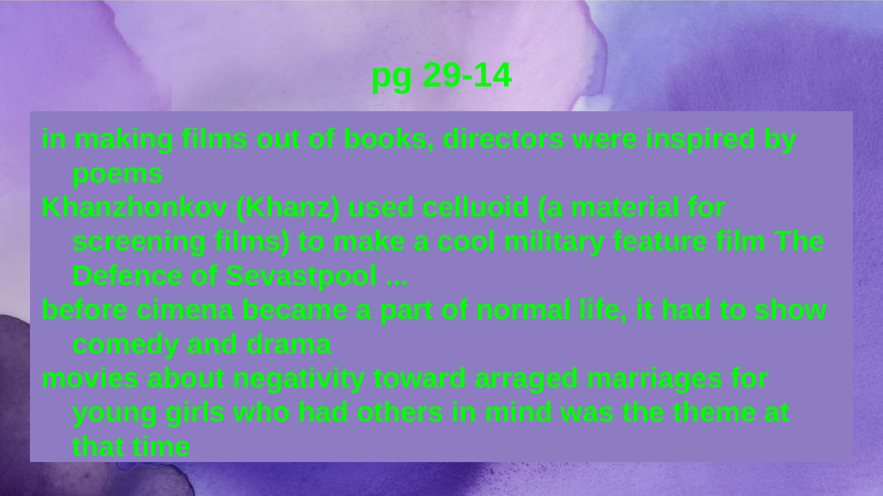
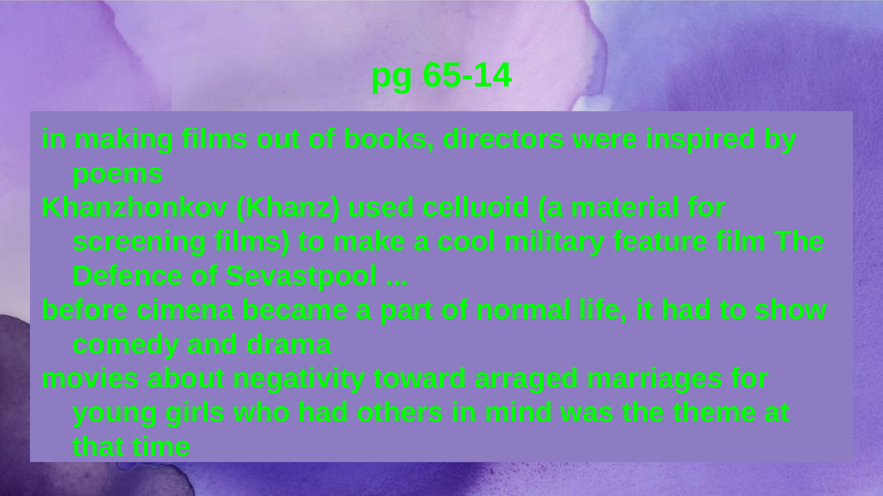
29-14: 29-14 -> 65-14
